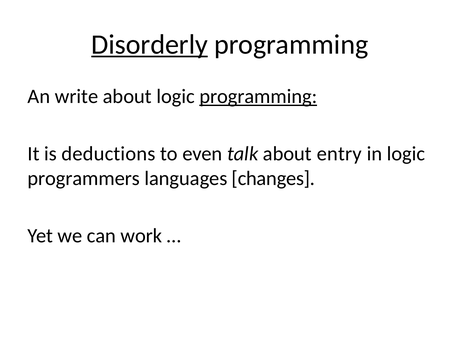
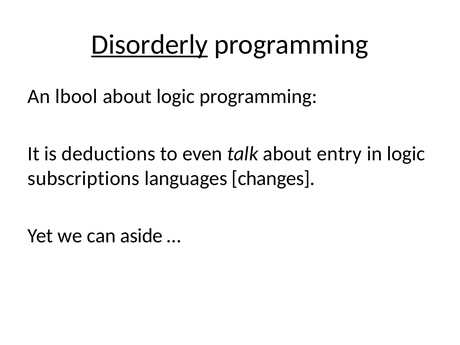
write: write -> lbool
programming at (258, 97) underline: present -> none
programmers: programmers -> subscriptions
work: work -> aside
